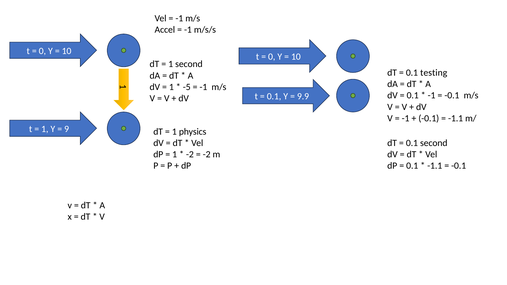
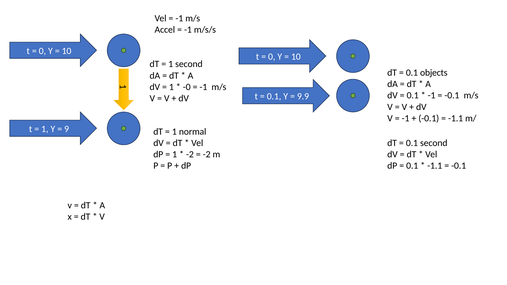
testing: testing -> objects
-5: -5 -> -0
physics: physics -> normal
